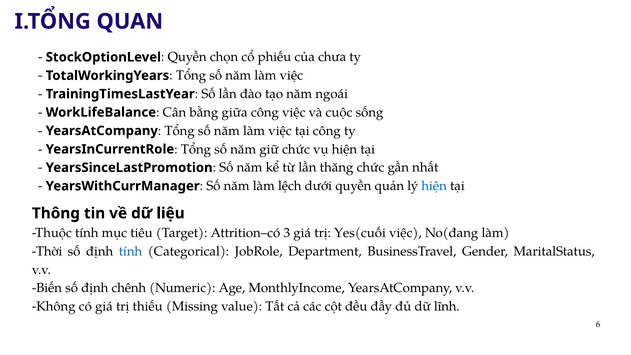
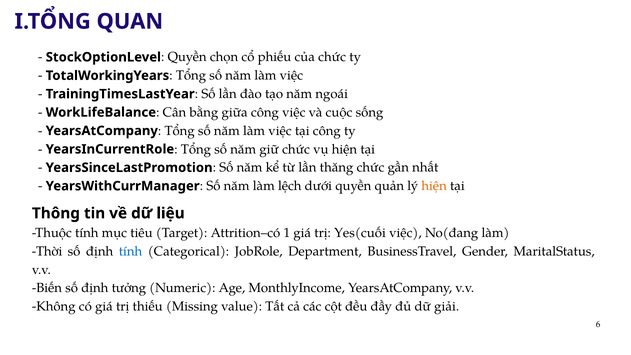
của chưa: chưa -> chức
hiện at (434, 186) colour: blue -> orange
3: 3 -> 1
chênh: chênh -> tưởng
lĩnh: lĩnh -> giải
